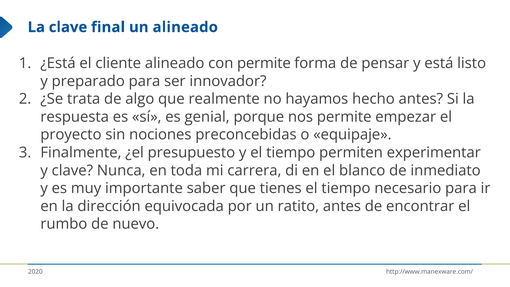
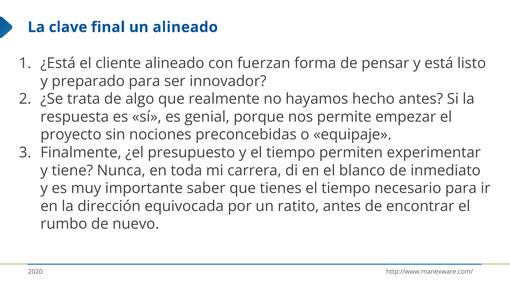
con permite: permite -> fuerzan
y clave: clave -> tiene
